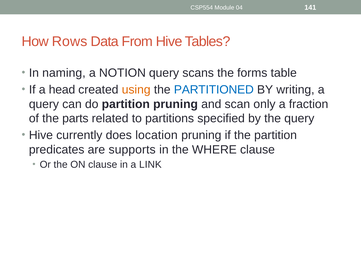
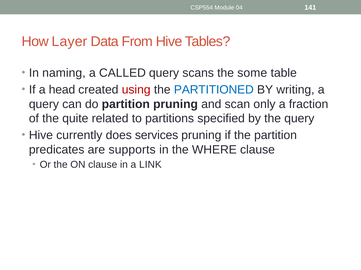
Rows: Rows -> Layer
NOTION: NOTION -> CALLED
forms: forms -> some
using colour: orange -> red
parts: parts -> quite
location: location -> services
